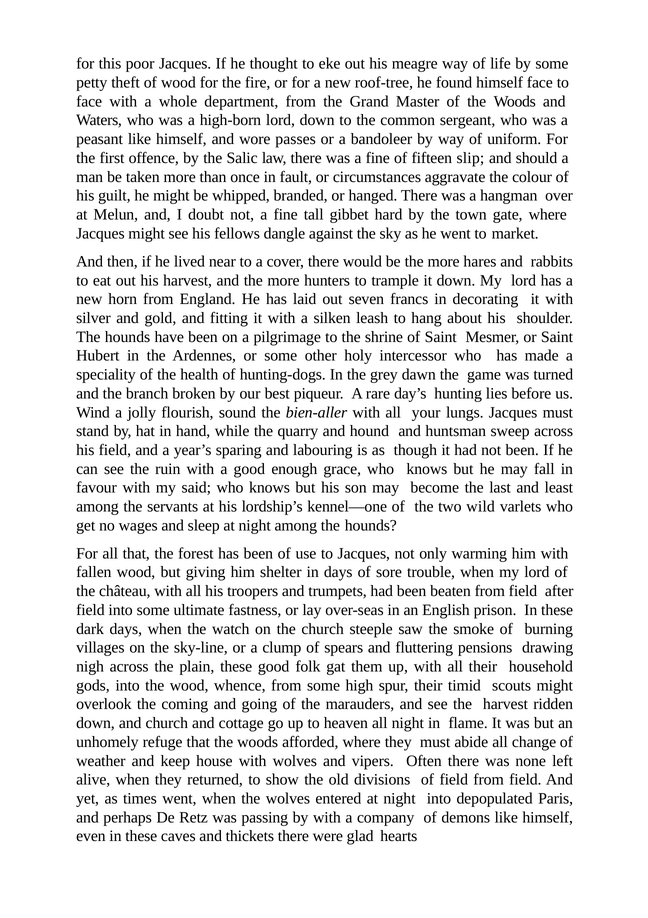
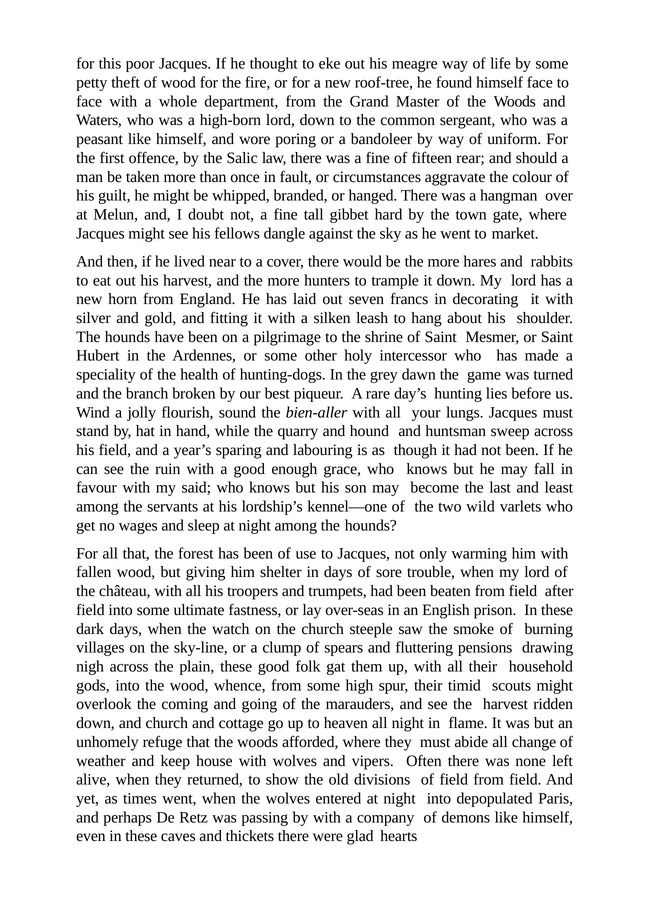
passes: passes -> poring
slip: slip -> rear
